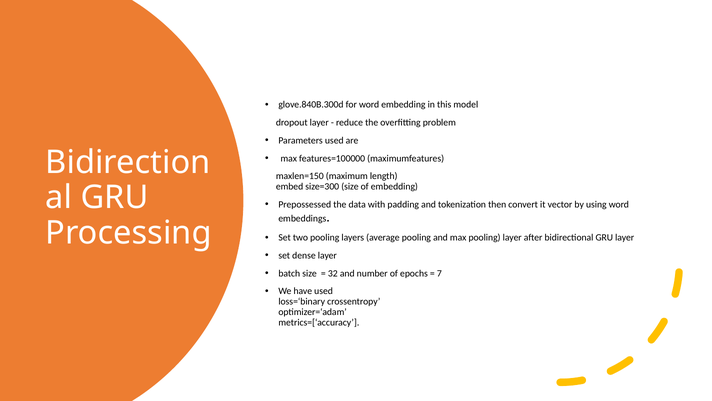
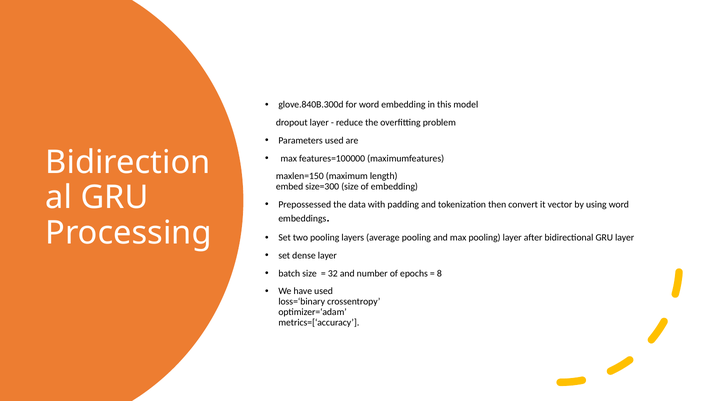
7: 7 -> 8
